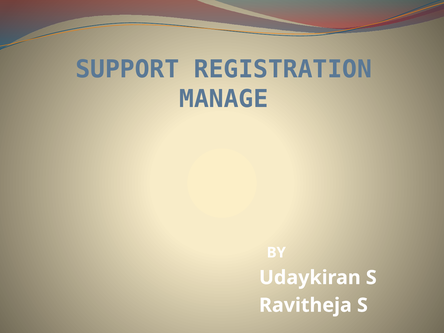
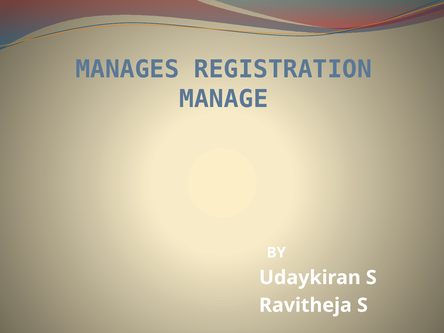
SUPPORT: SUPPORT -> MANAGES
